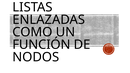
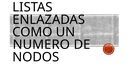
FUNCIÓN: FUNCIÓN -> NUMERO
